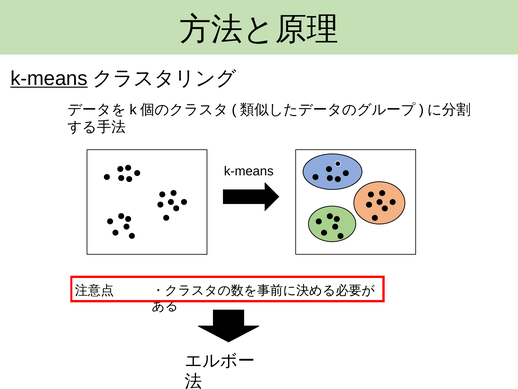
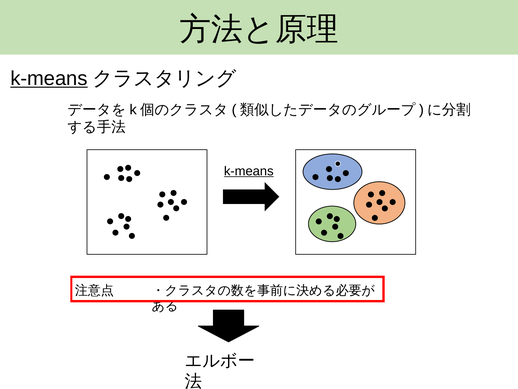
k-means at (249, 171) underline: none -> present
